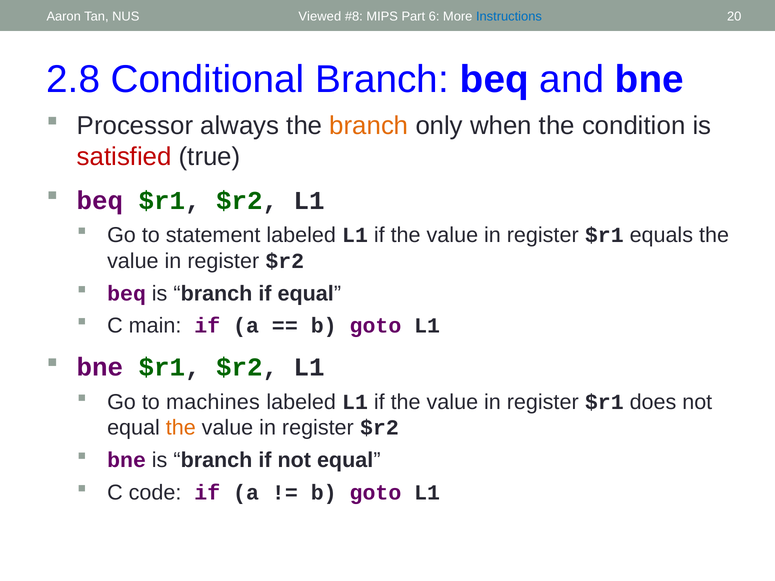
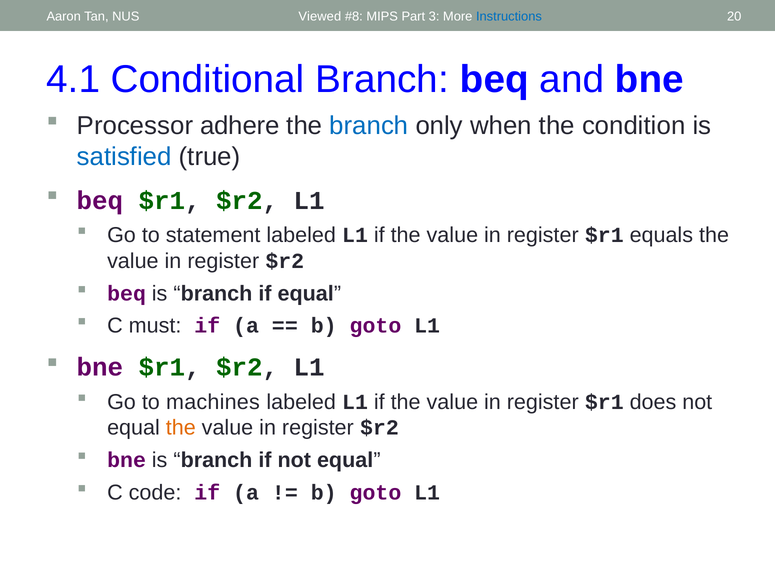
6: 6 -> 3
2.8: 2.8 -> 4.1
always: always -> adhere
branch at (369, 126) colour: orange -> blue
satisfied colour: red -> blue
main: main -> must
